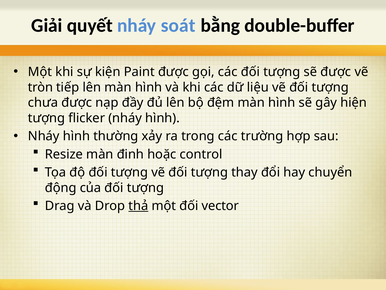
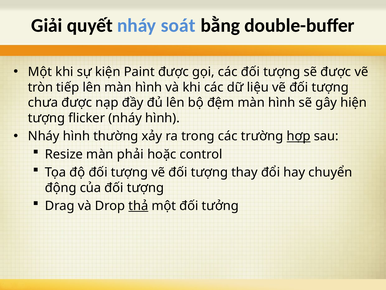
hợp underline: none -> present
đinh: đinh -> phải
vector: vector -> tưởng
